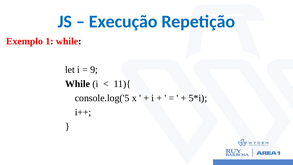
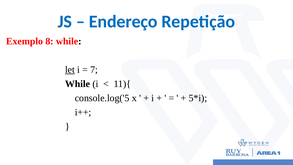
Execução: Execução -> Endereço
1: 1 -> 8
let underline: none -> present
9: 9 -> 7
